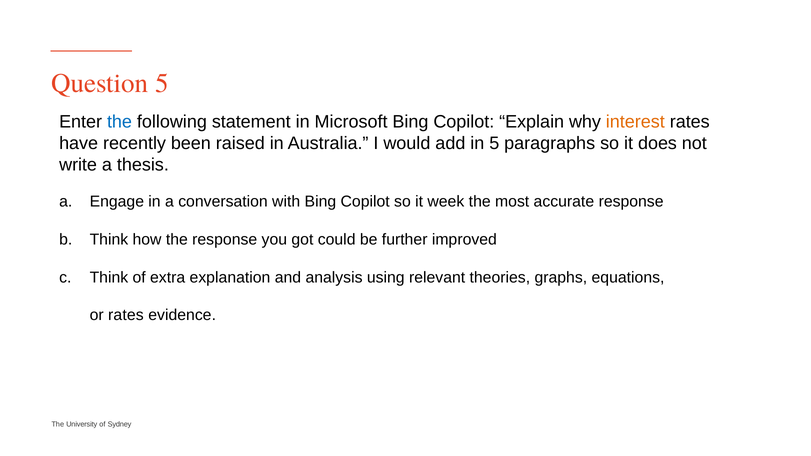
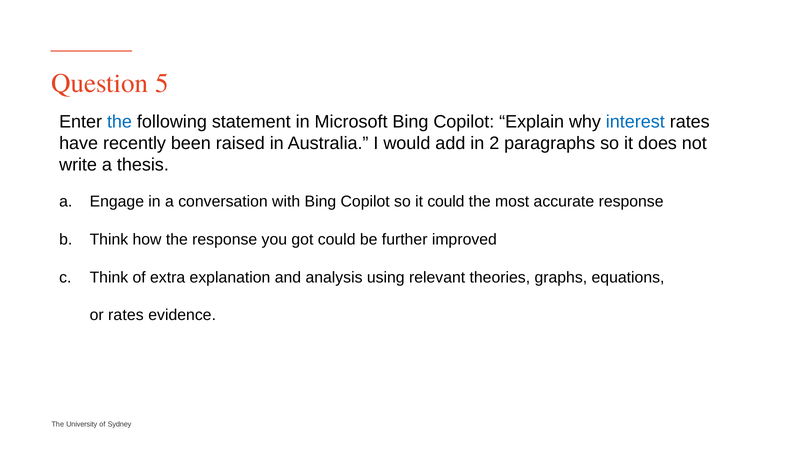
interest colour: orange -> blue
in 5: 5 -> 2
it week: week -> could
